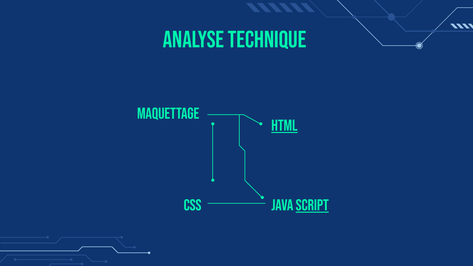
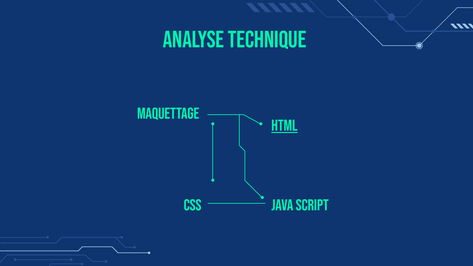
SCRIPT underline: present -> none
